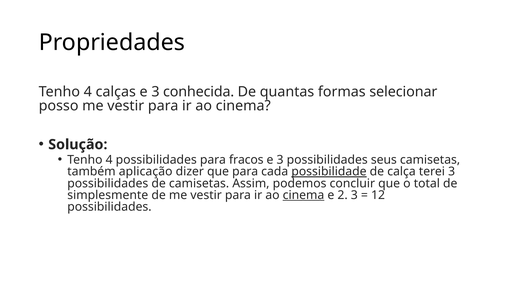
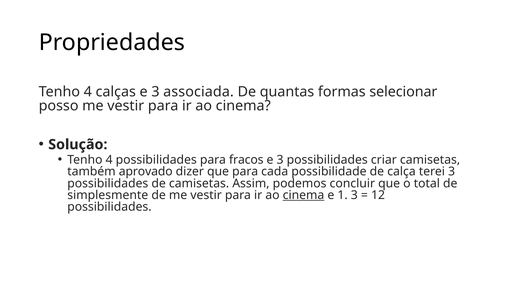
conhecida: conhecida -> associada
seus: seus -> criar
aplicação: aplicação -> aprovado
possibilidade underline: present -> none
2: 2 -> 1
